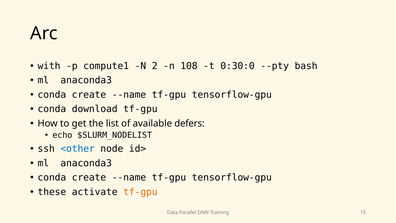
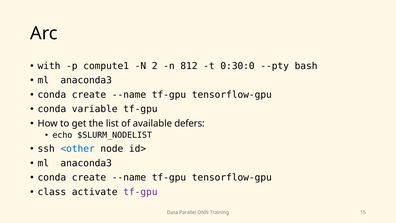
108: 108 -> 812
download: download -> variable
these: these -> class
tf-gpu at (140, 192) colour: orange -> purple
